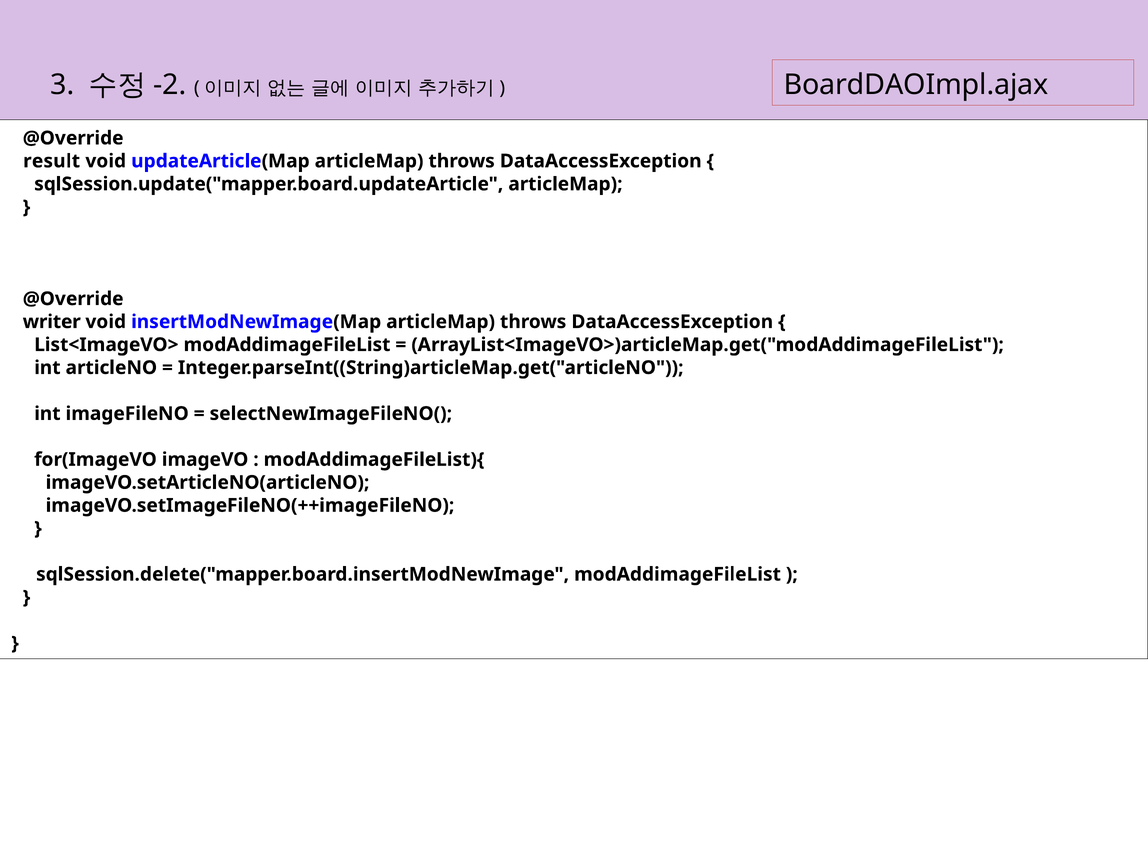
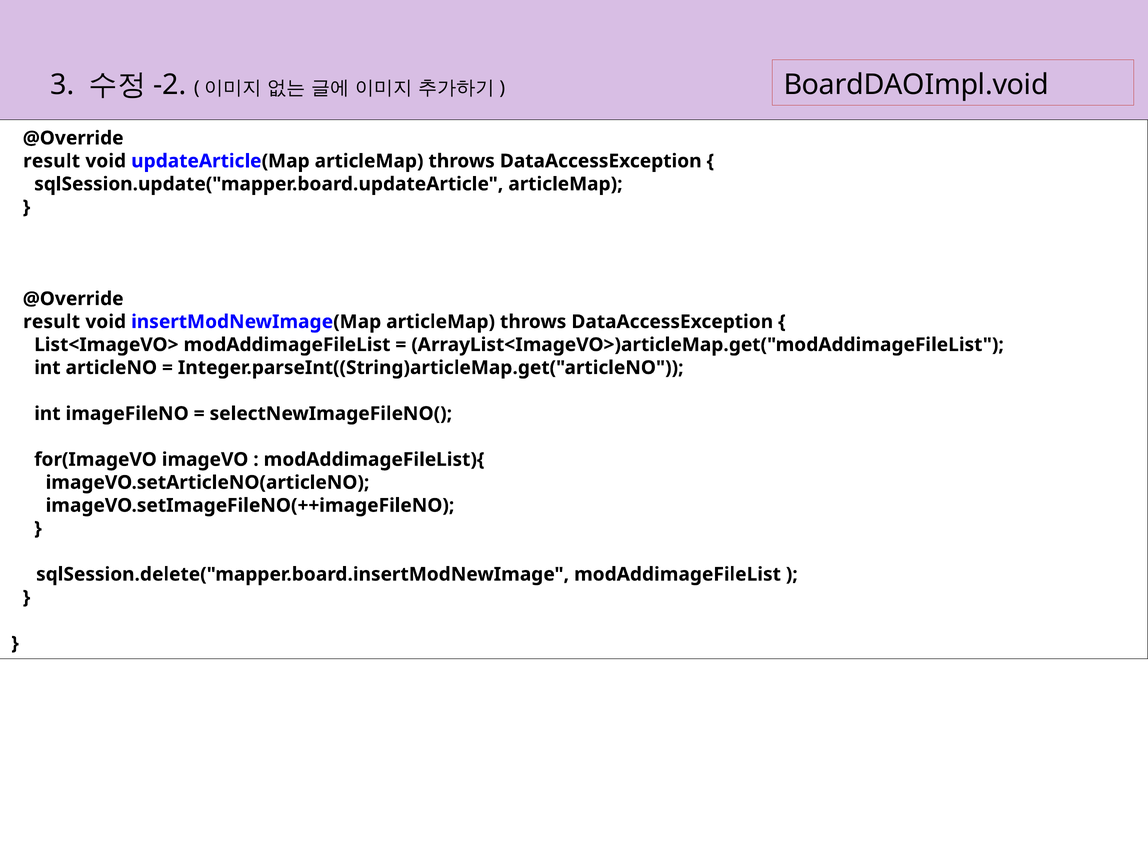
BoardDAOImpl.ajax: BoardDAOImpl.ajax -> BoardDAOImpl.void
writer at (52, 322): writer -> result
